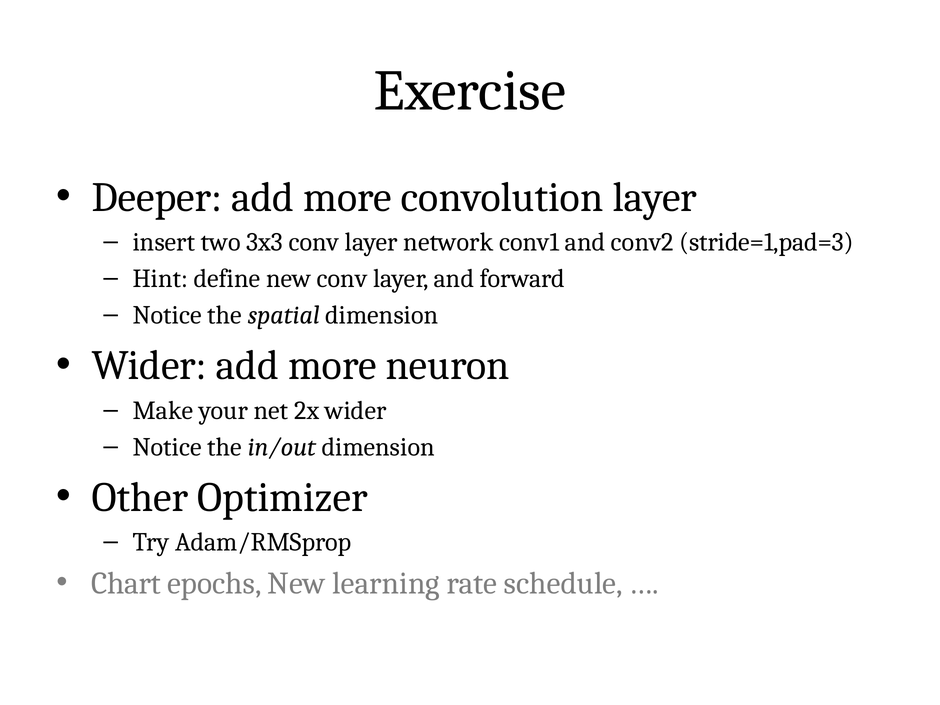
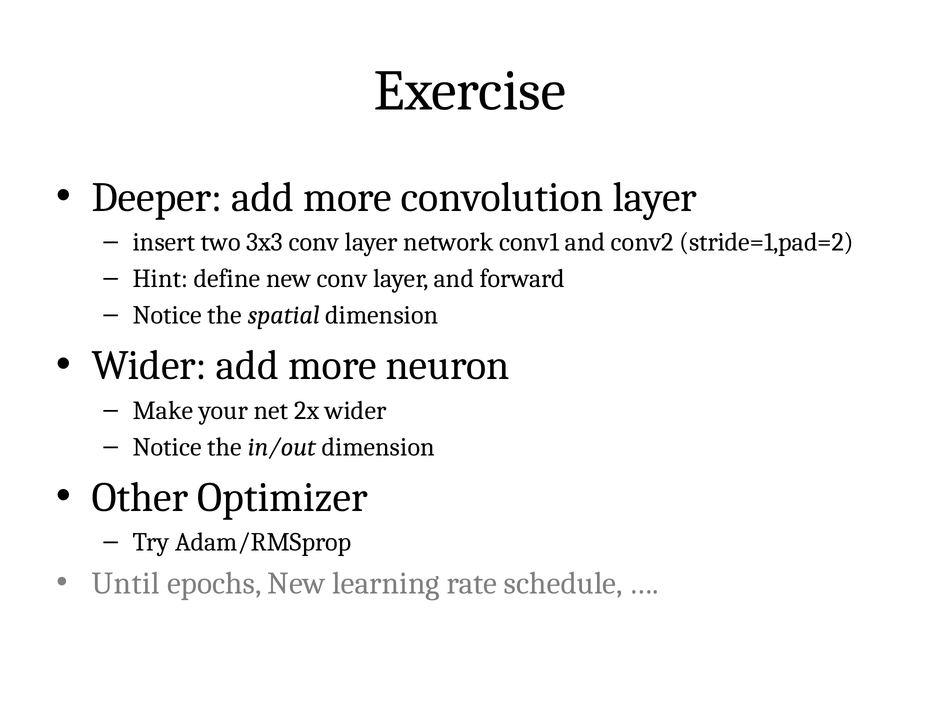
stride=1,pad=3: stride=1,pad=3 -> stride=1,pad=2
Chart: Chart -> Until
